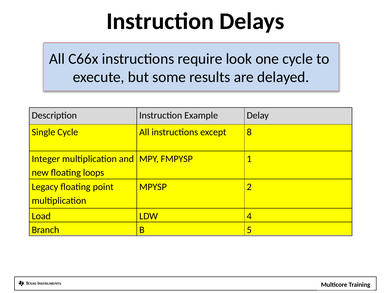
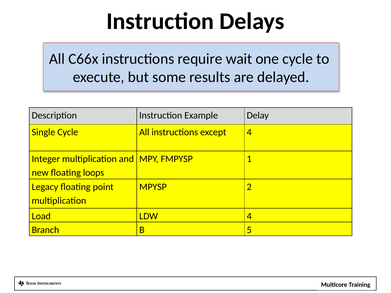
look: look -> wait
except 8: 8 -> 4
